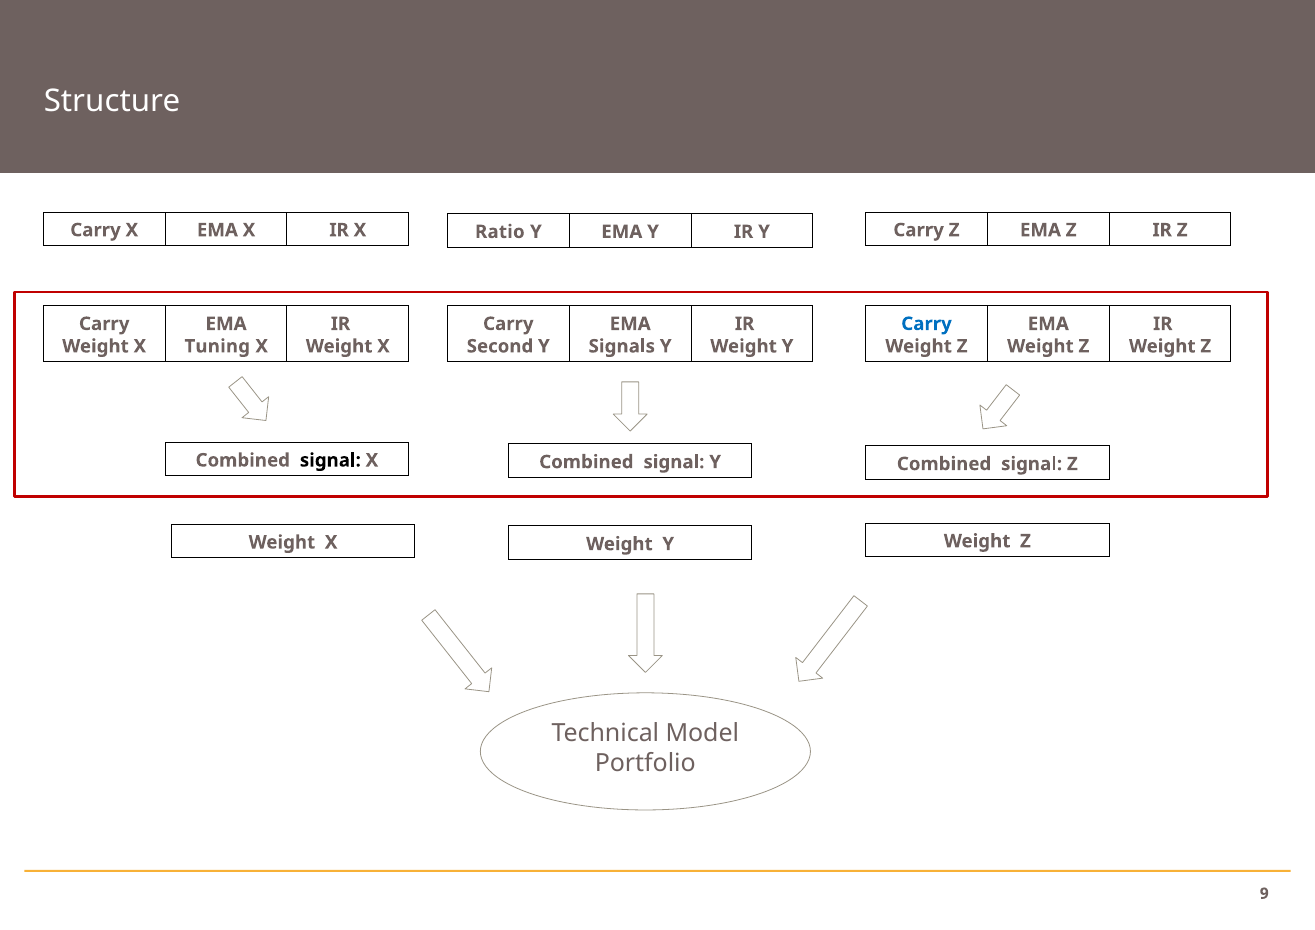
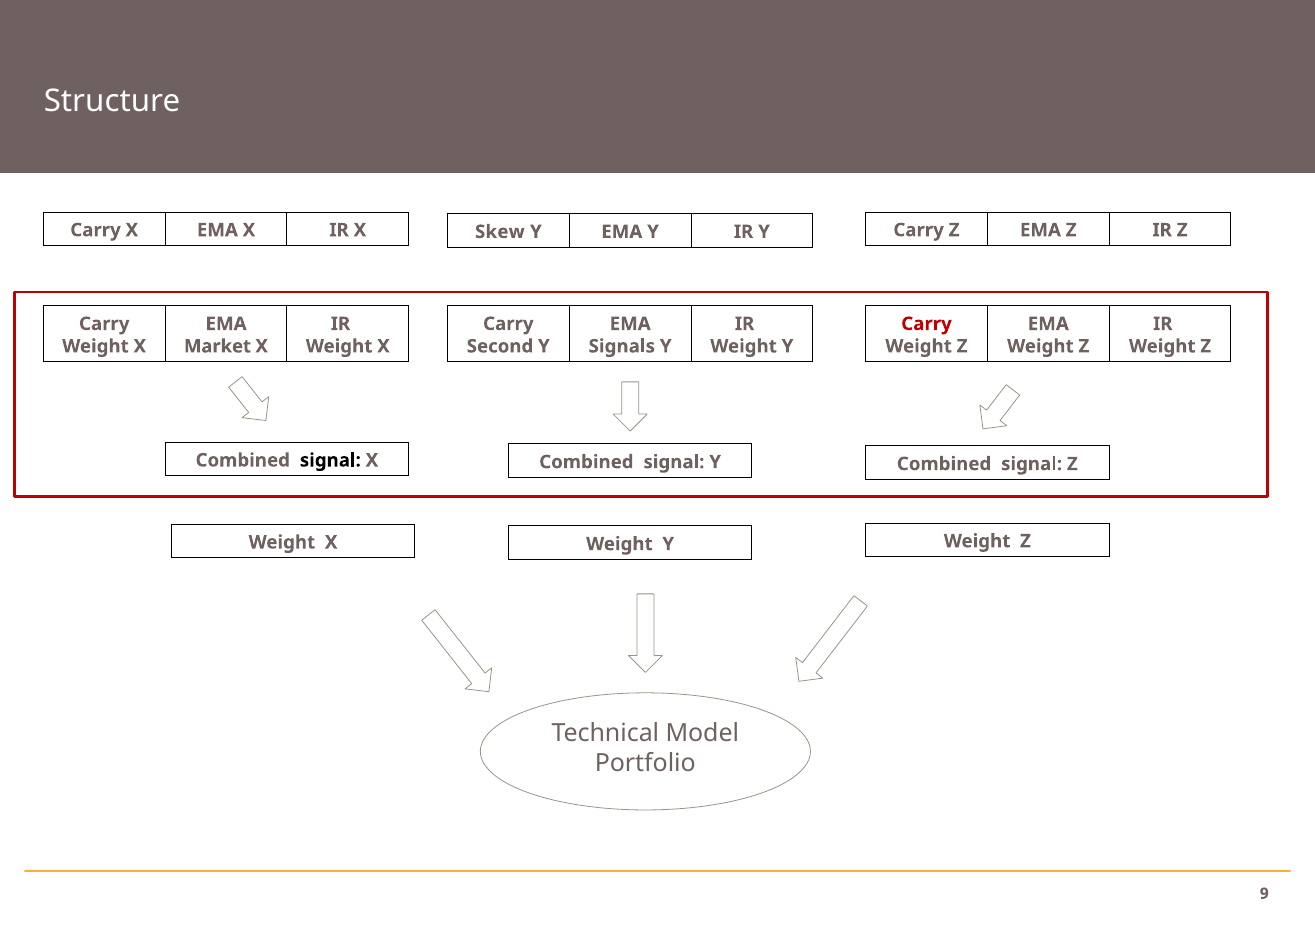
Ratio: Ratio -> Skew
Carry at (926, 324) colour: blue -> red
Tuning: Tuning -> Market
